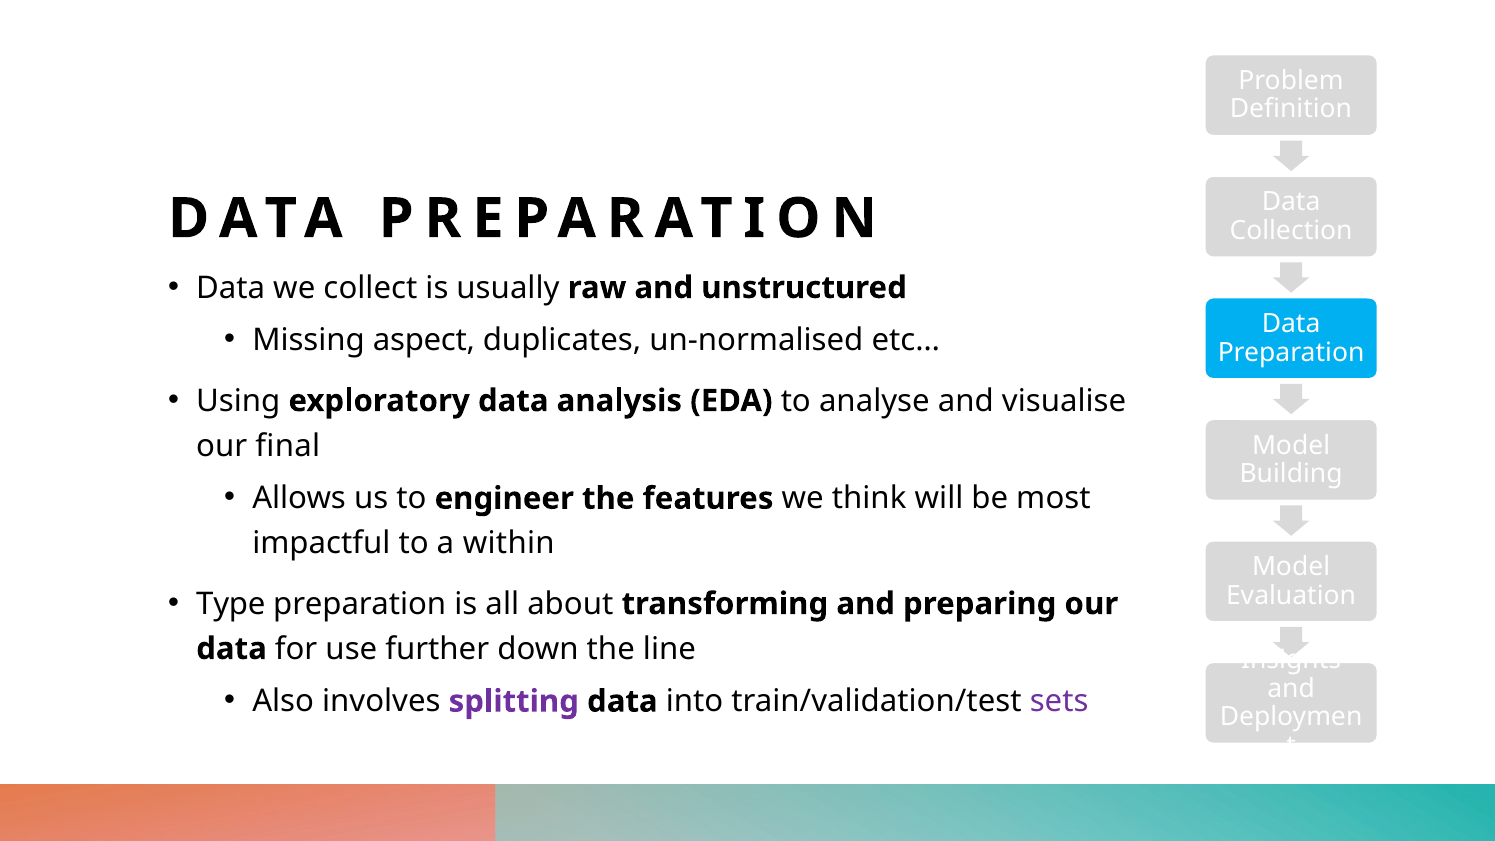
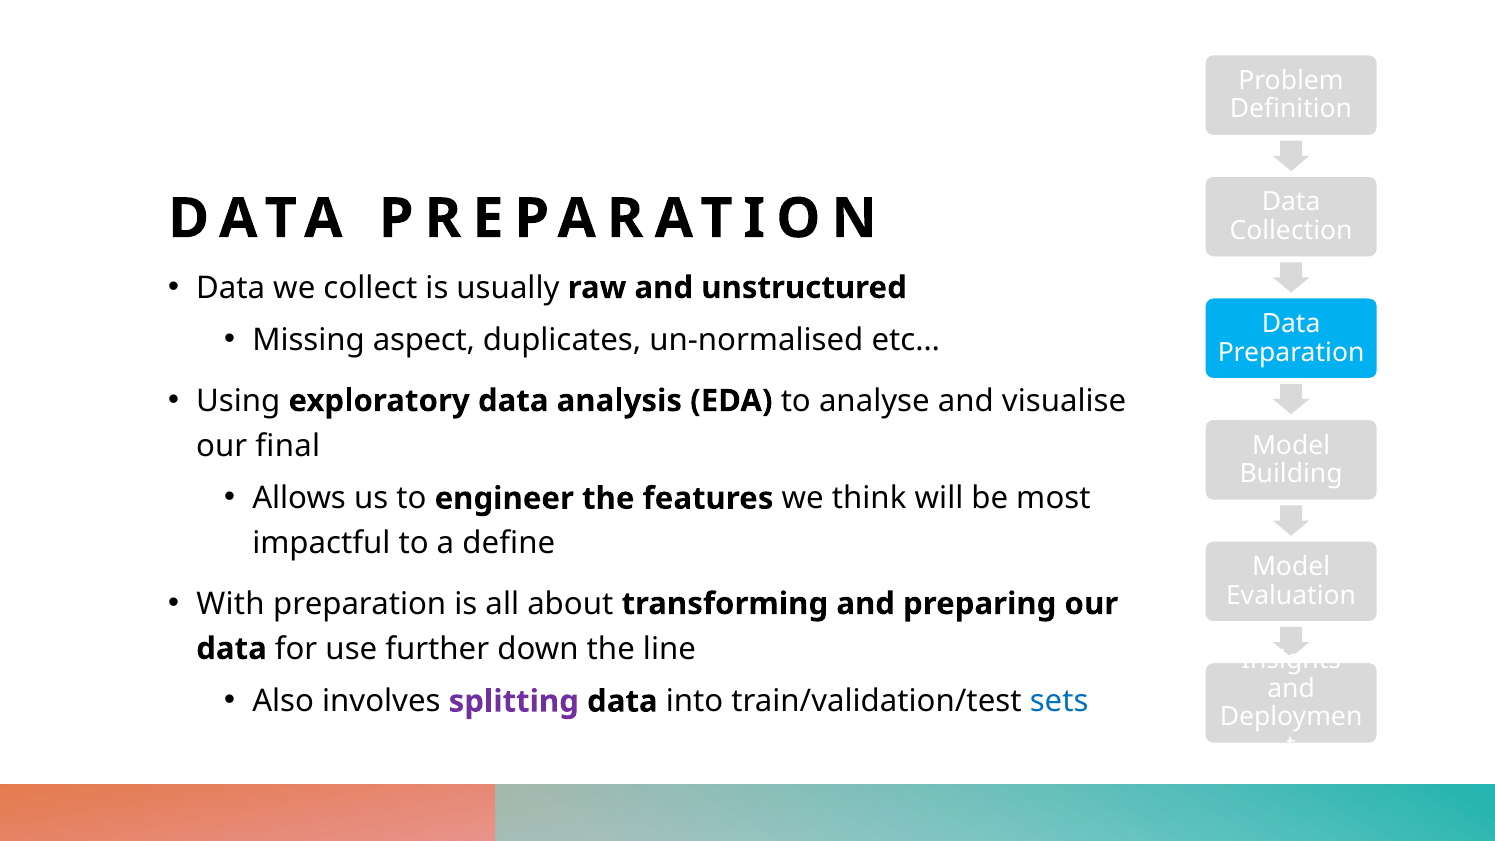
within: within -> define
Type: Type -> With
sets colour: purple -> blue
